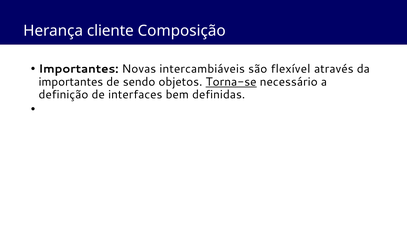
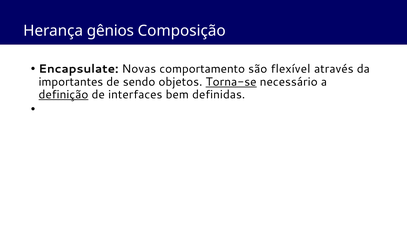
cliente: cliente -> gênios
Importantes at (79, 69): Importantes -> Encapsulate
intercambiáveis: intercambiáveis -> comportamento
definição underline: none -> present
